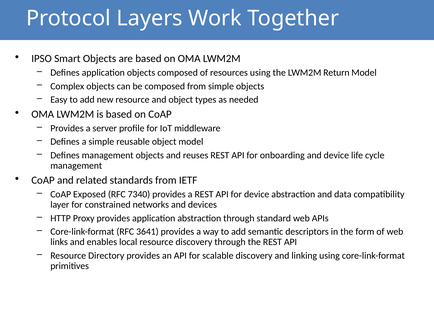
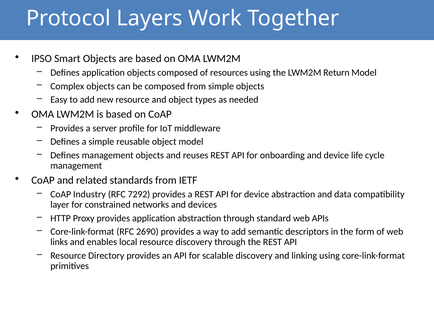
Exposed: Exposed -> Industry
7340: 7340 -> 7292
3641: 3641 -> 2690
